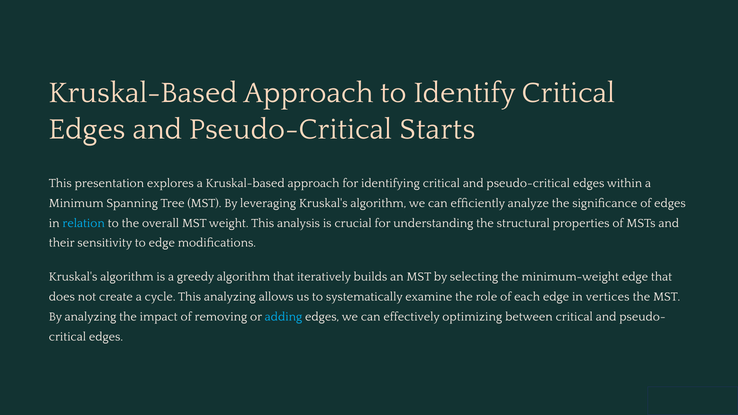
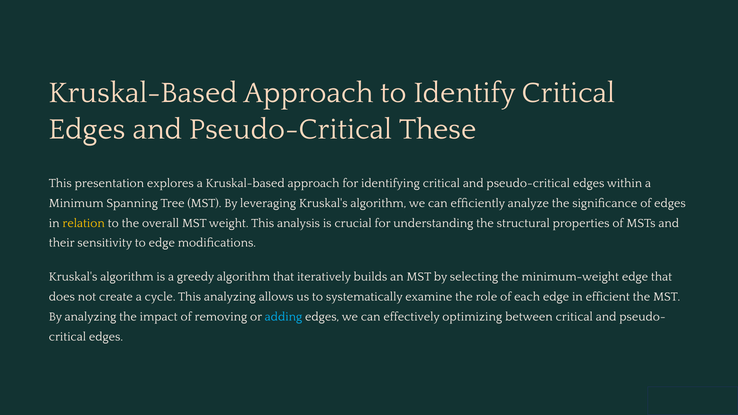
Starts: Starts -> These
relation colour: light blue -> yellow
vertices: vertices -> efficient
